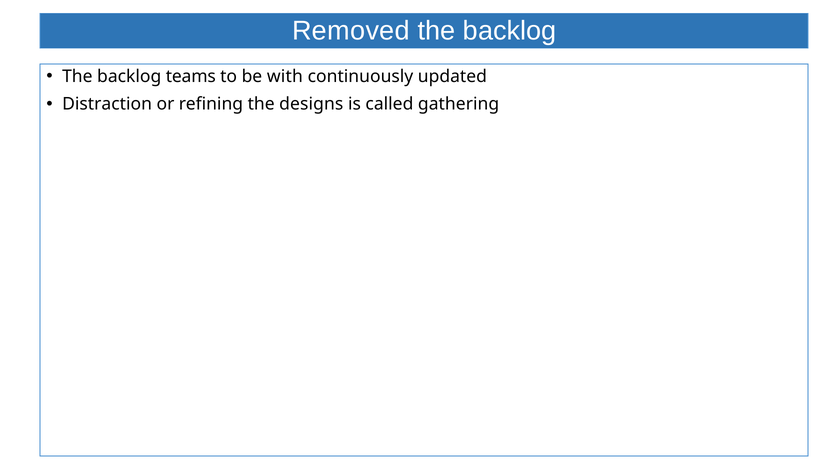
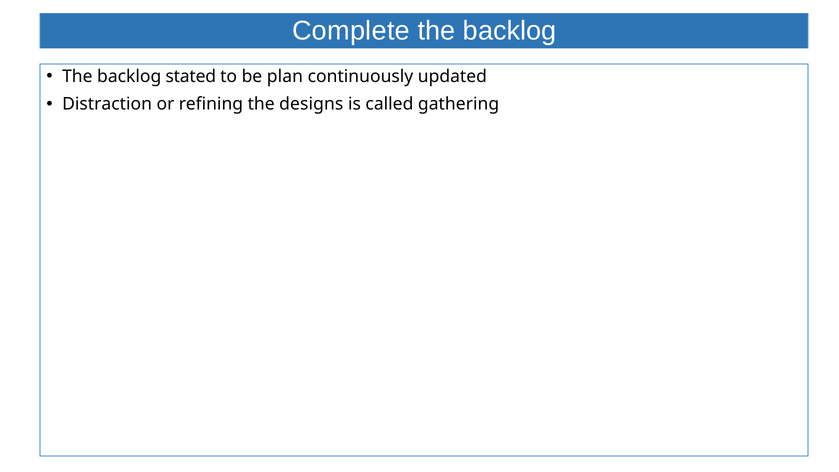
Removed: Removed -> Complete
teams: teams -> stated
with: with -> plan
